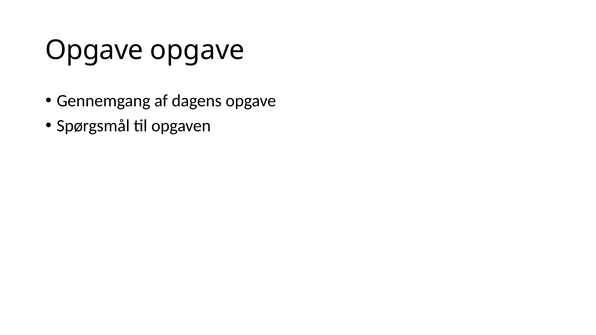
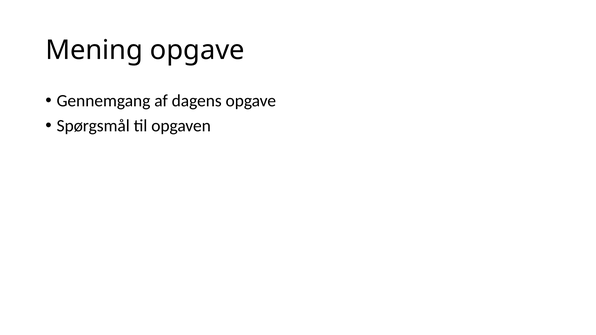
Opgave at (94, 50): Opgave -> Mening
